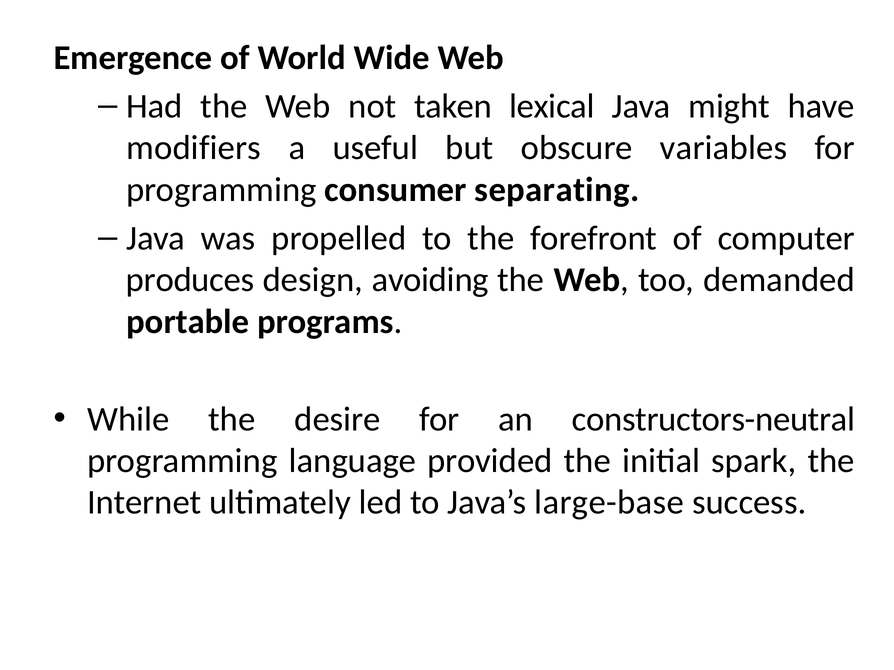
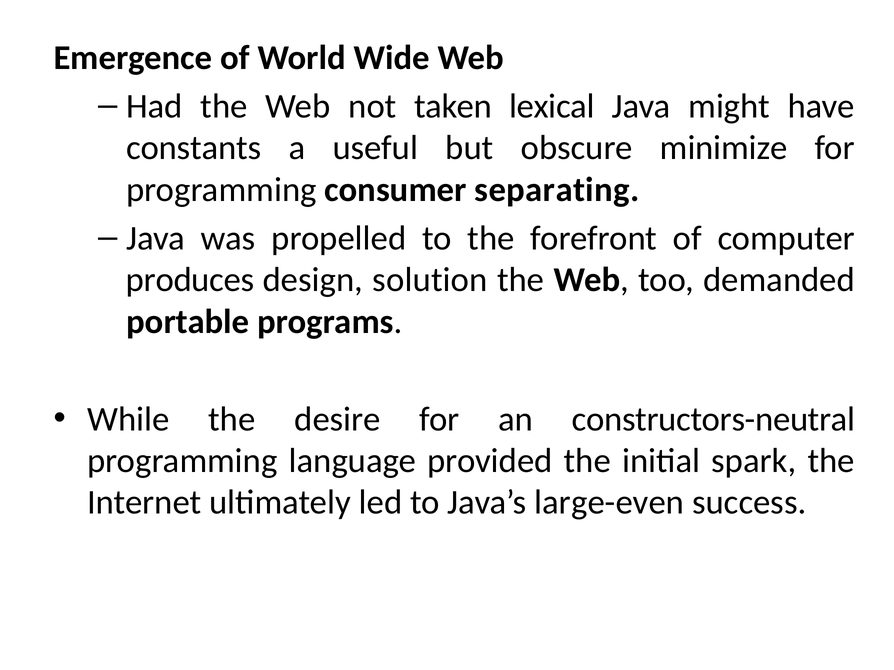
modifiers: modifiers -> constants
variables: variables -> minimize
avoiding: avoiding -> solution
large-base: large-base -> large-even
